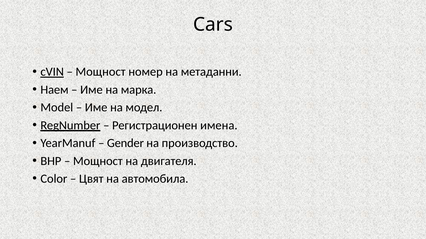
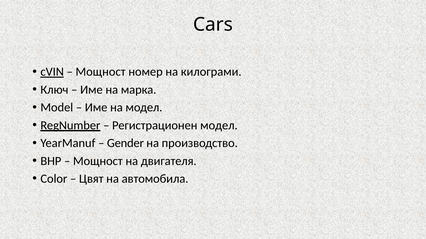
метаданни: метаданни -> килограми
Наем: Наем -> Ключ
Регистрационен имена: имена -> модел
